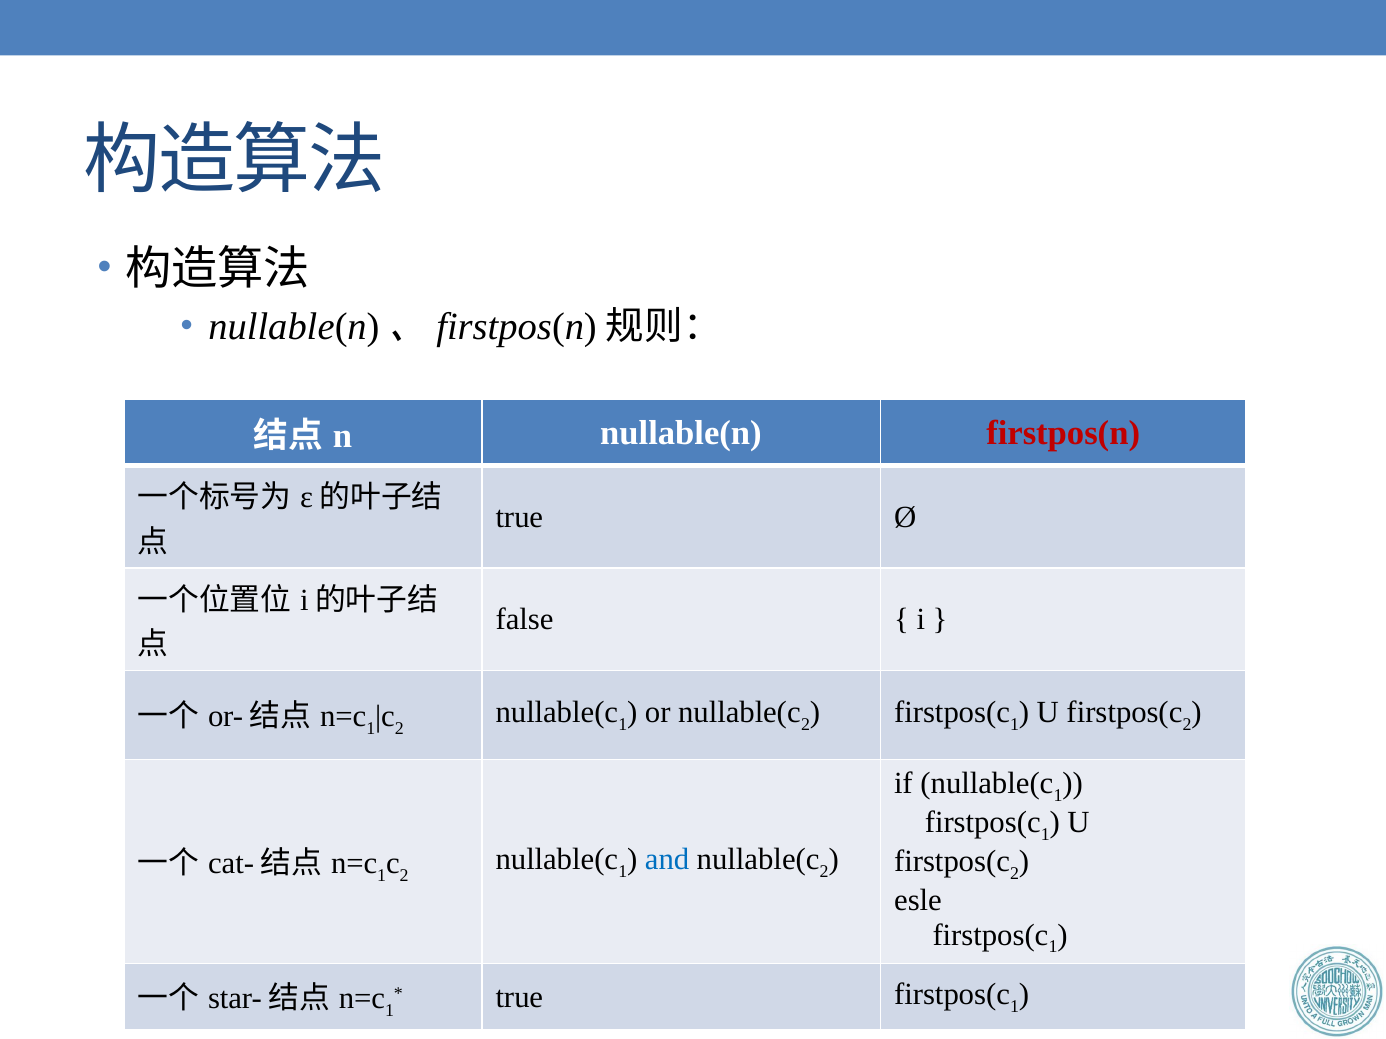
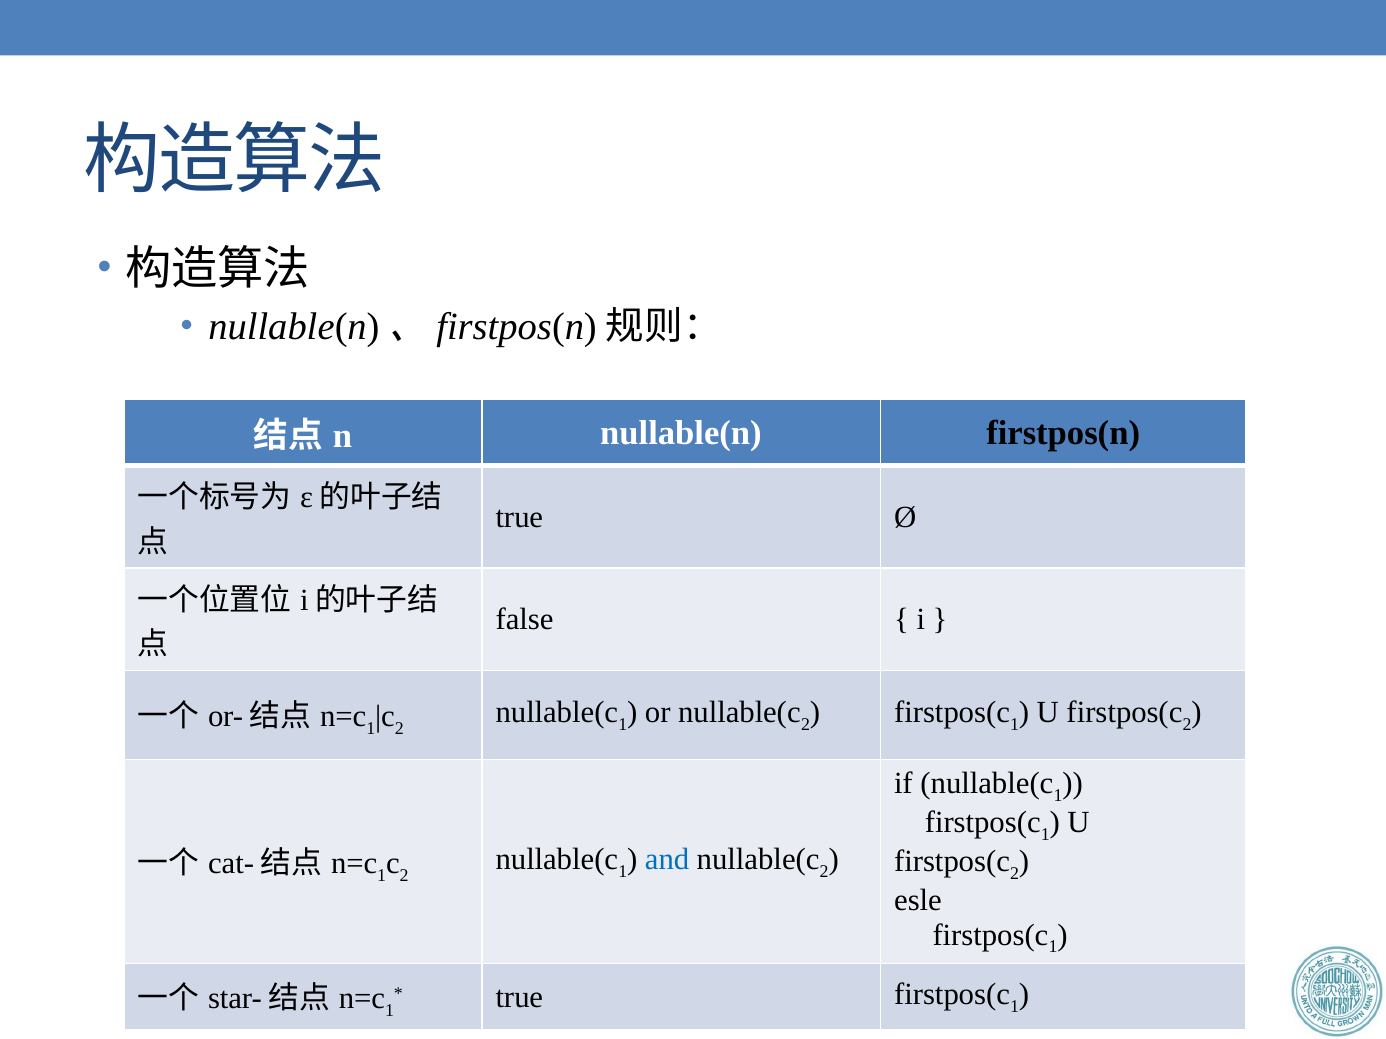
firstpos(n colour: red -> black
